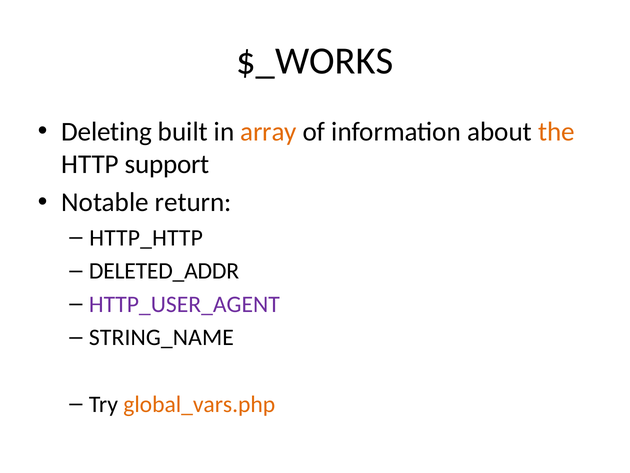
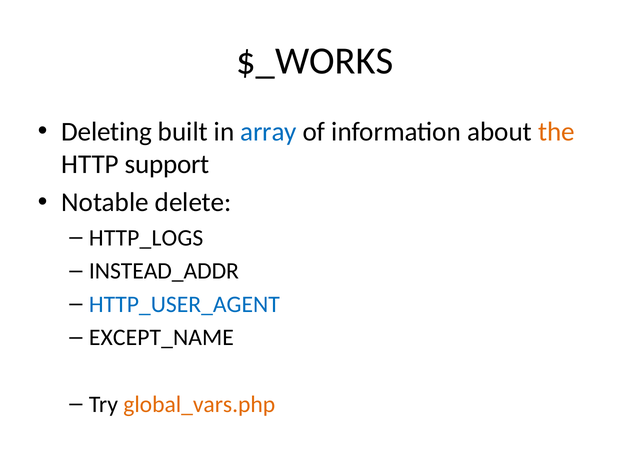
array colour: orange -> blue
return: return -> delete
HTTP_HTTP: HTTP_HTTP -> HTTP_LOGS
DELETED_ADDR: DELETED_ADDR -> INSTEAD_ADDR
HTTP_USER_AGENT colour: purple -> blue
STRING_NAME: STRING_NAME -> EXCEPT_NAME
